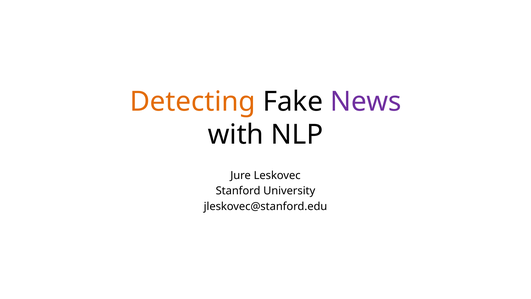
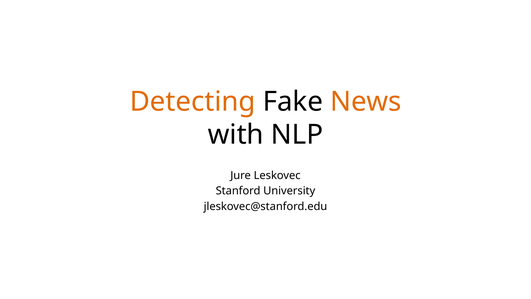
News colour: purple -> orange
